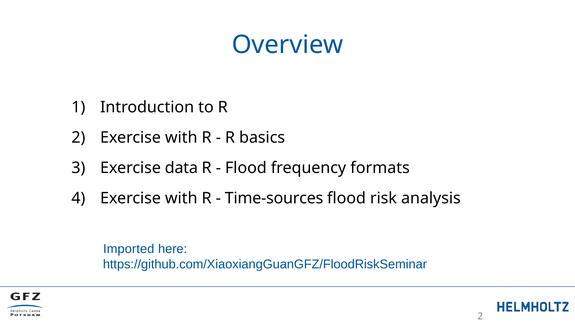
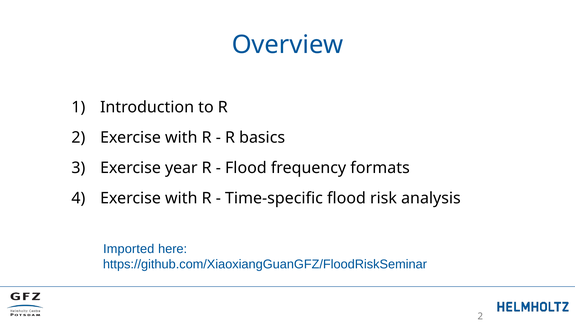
data: data -> year
Time-sources: Time-sources -> Time-specific
